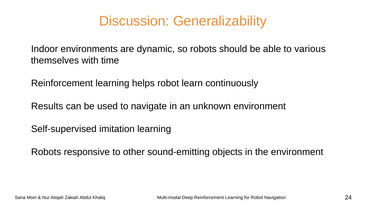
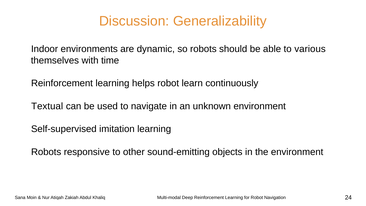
Results: Results -> Textual
